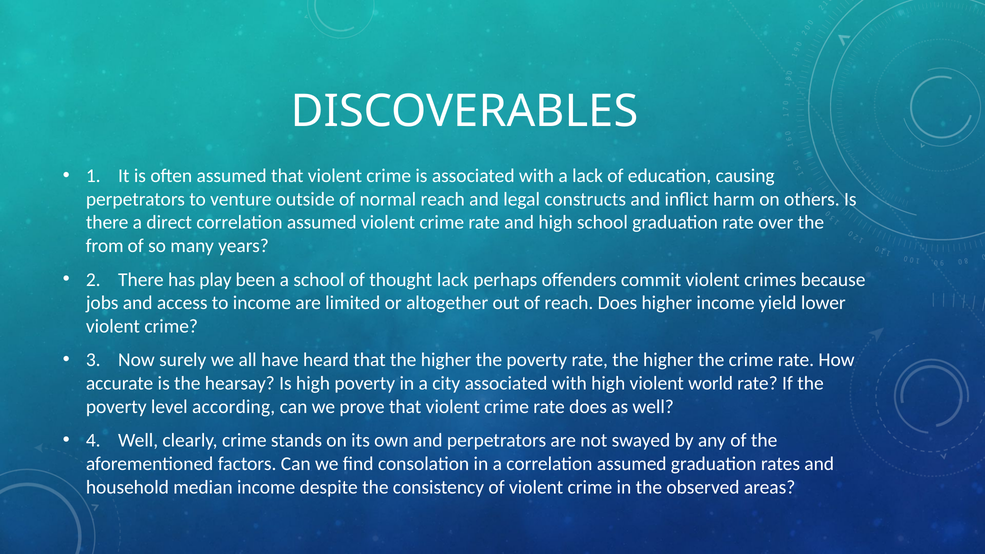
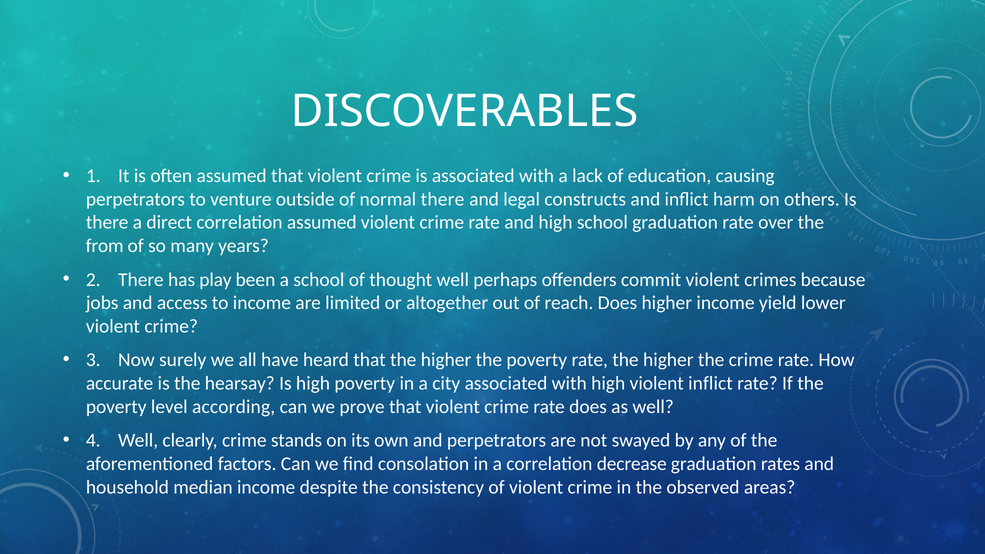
normal reach: reach -> there
thought lack: lack -> well
violent world: world -> inflict
a correlation assumed: assumed -> decrease
